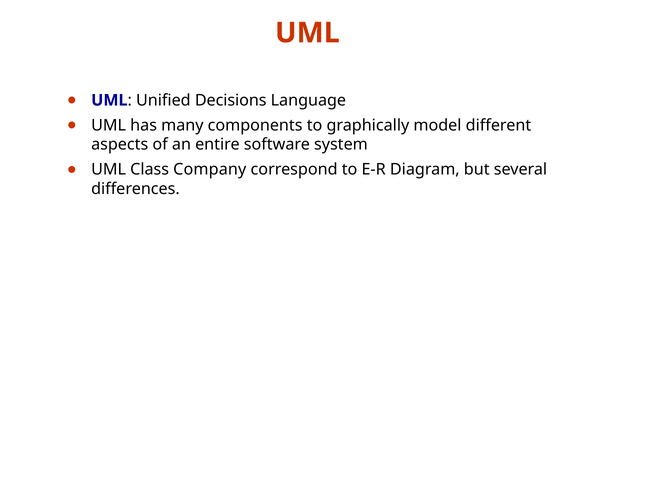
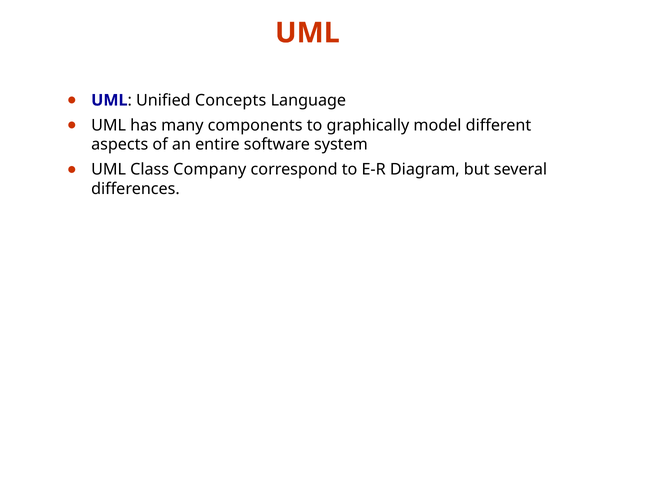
Decisions: Decisions -> Concepts
